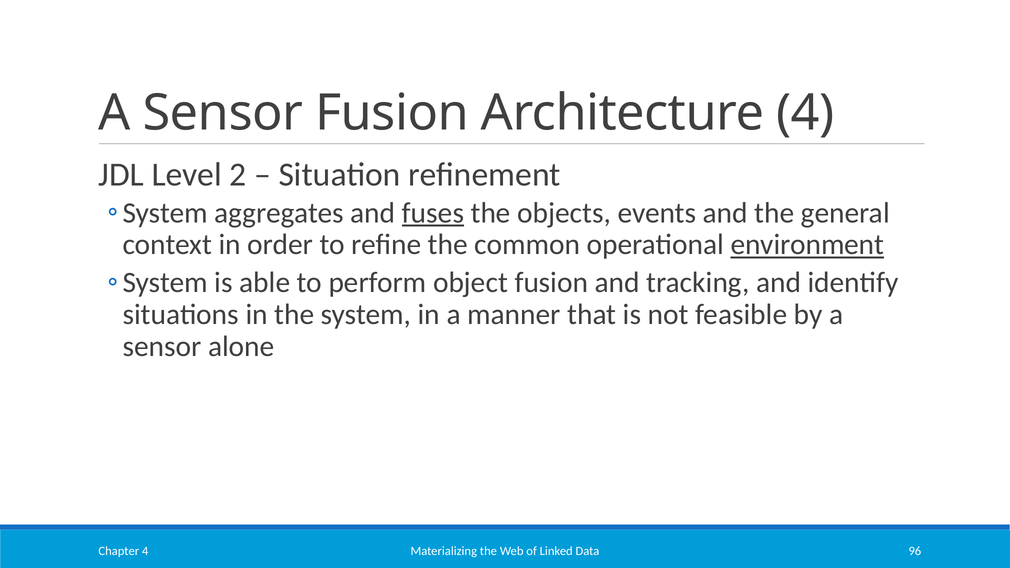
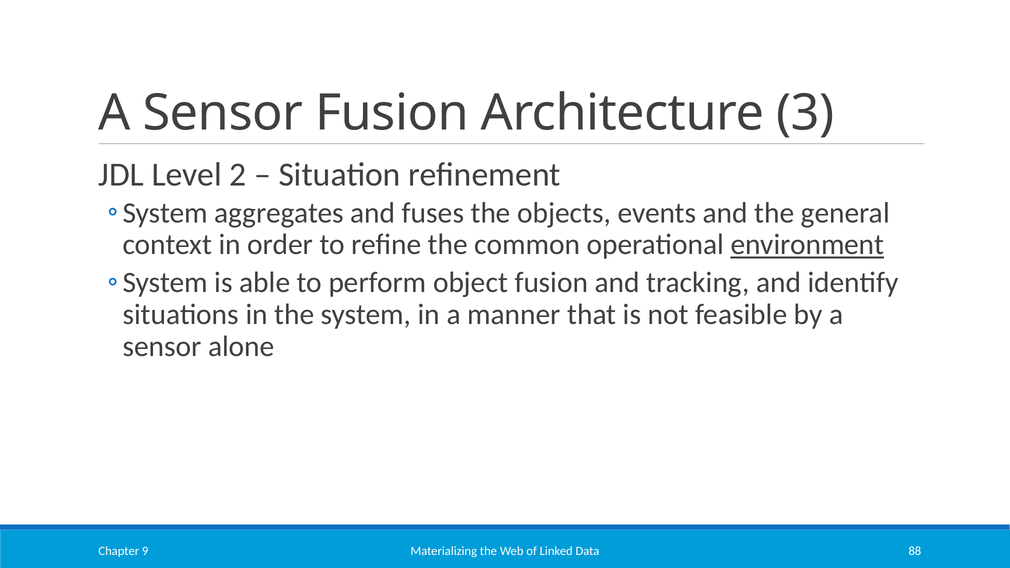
Architecture 4: 4 -> 3
fuses underline: present -> none
96: 96 -> 88
Chapter 4: 4 -> 9
